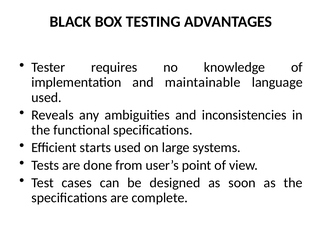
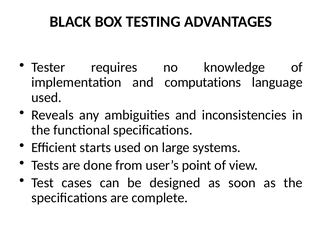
maintainable: maintainable -> computations
